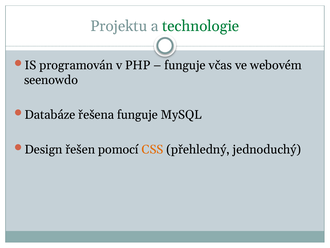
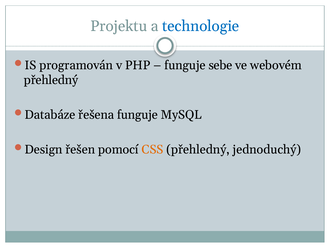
technologie colour: green -> blue
včas: včas -> sebe
seenowdo at (51, 80): seenowdo -> přehledný
